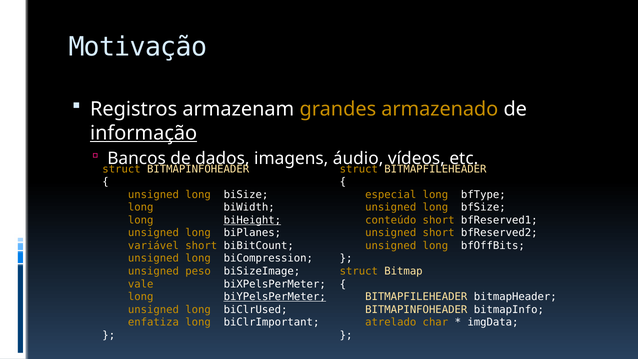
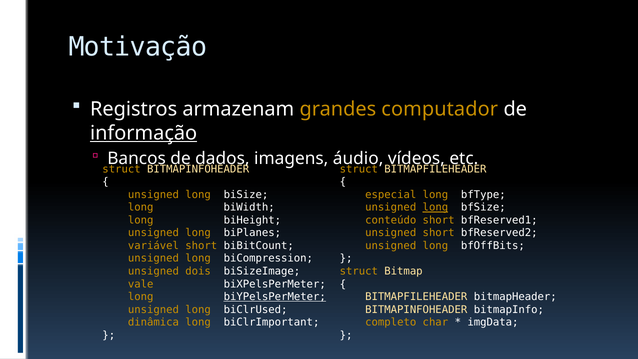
armazenado: armazenado -> computador
long at (435, 207) underline: none -> present
biHeight underline: present -> none
peso: peso -> dois
enfatiza: enfatiza -> dinâmica
atrelado: atrelado -> completo
